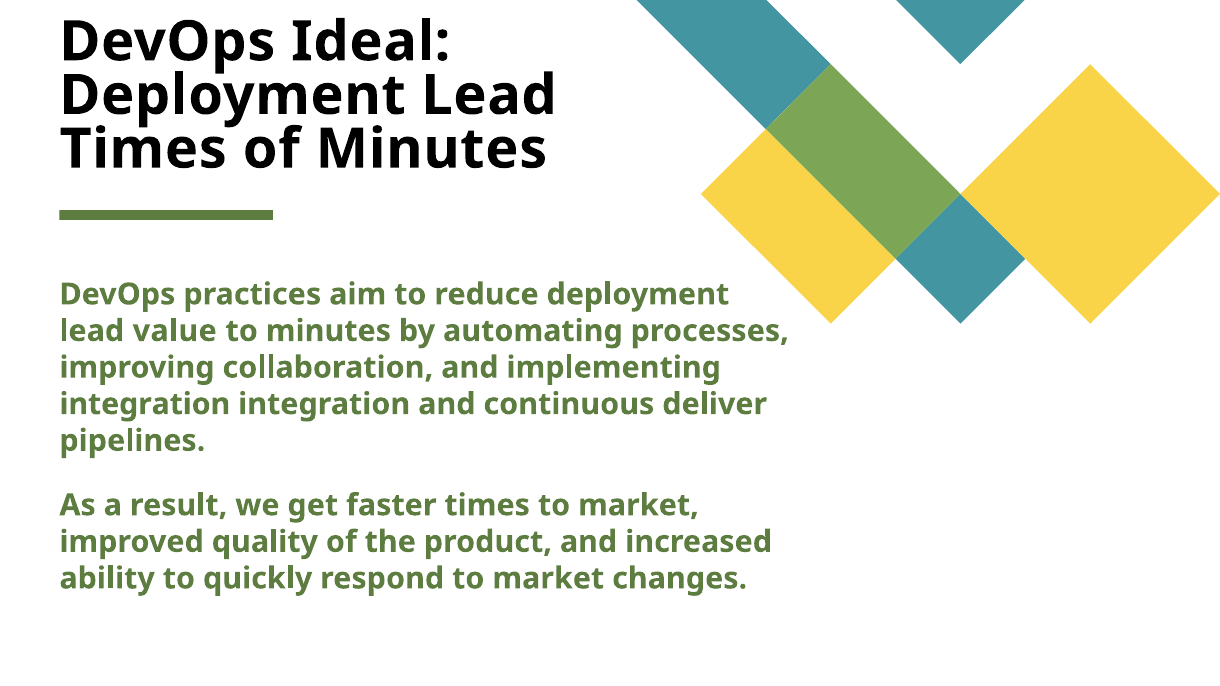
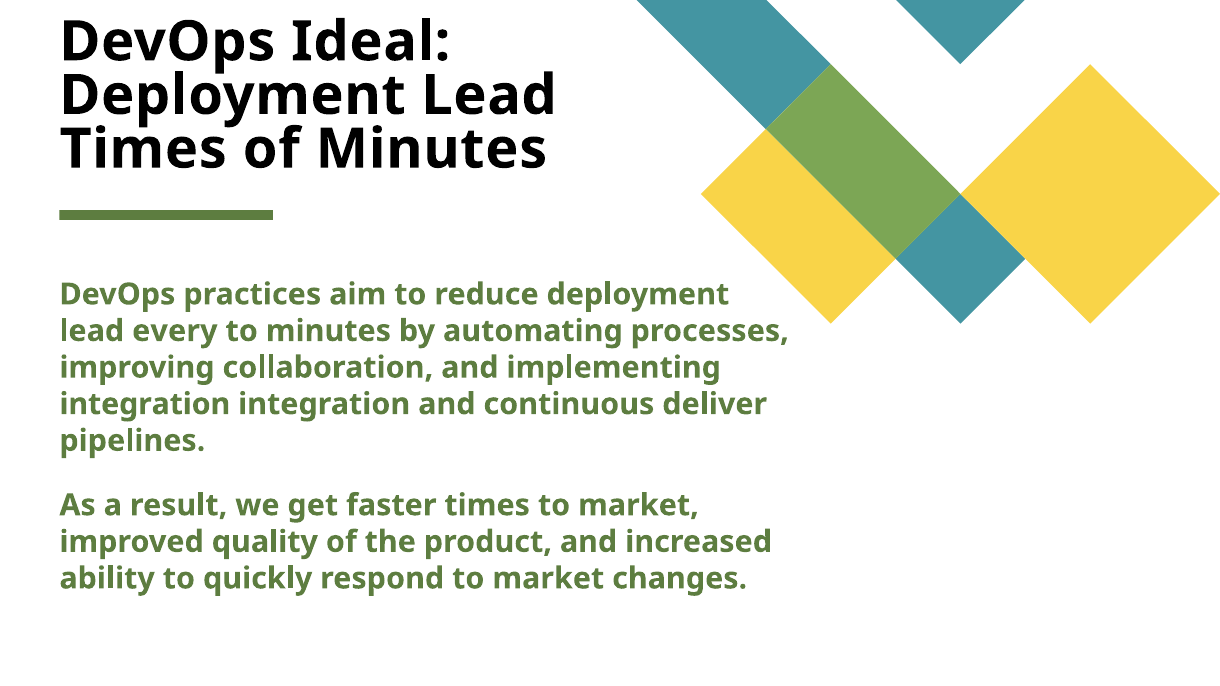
value: value -> every
